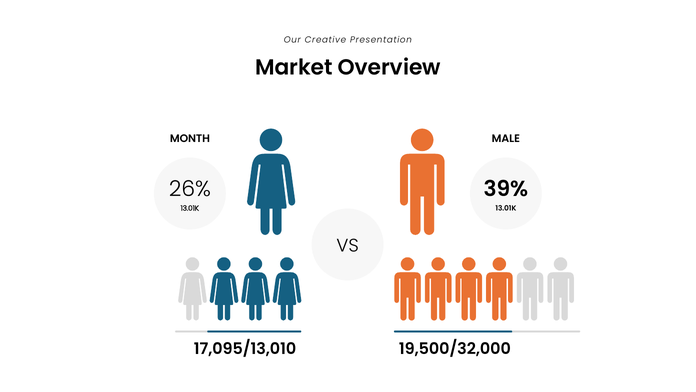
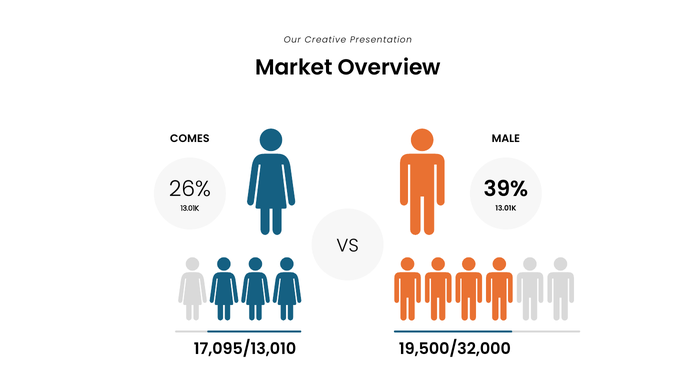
MONTH: MONTH -> COMES
